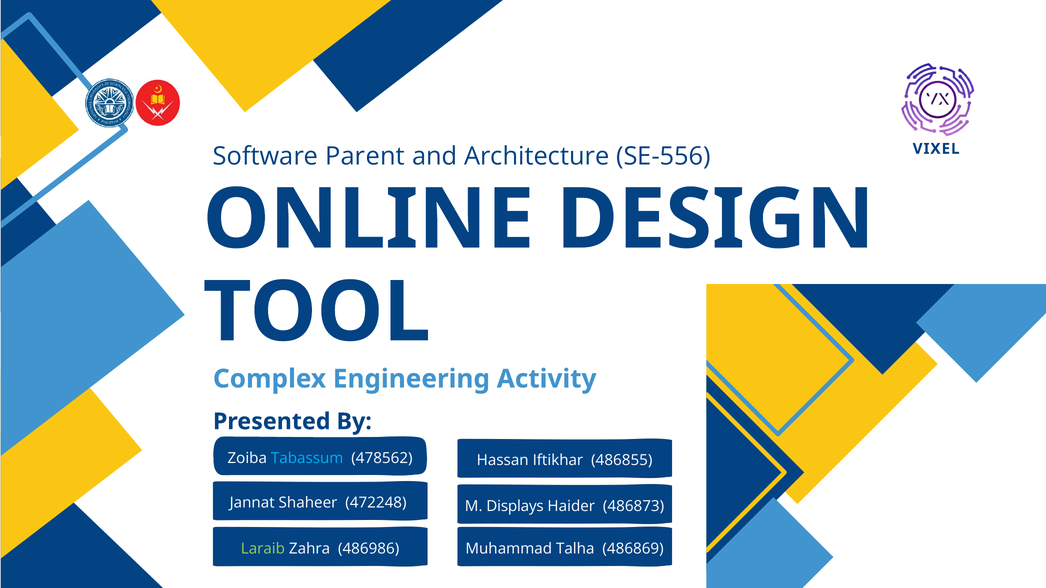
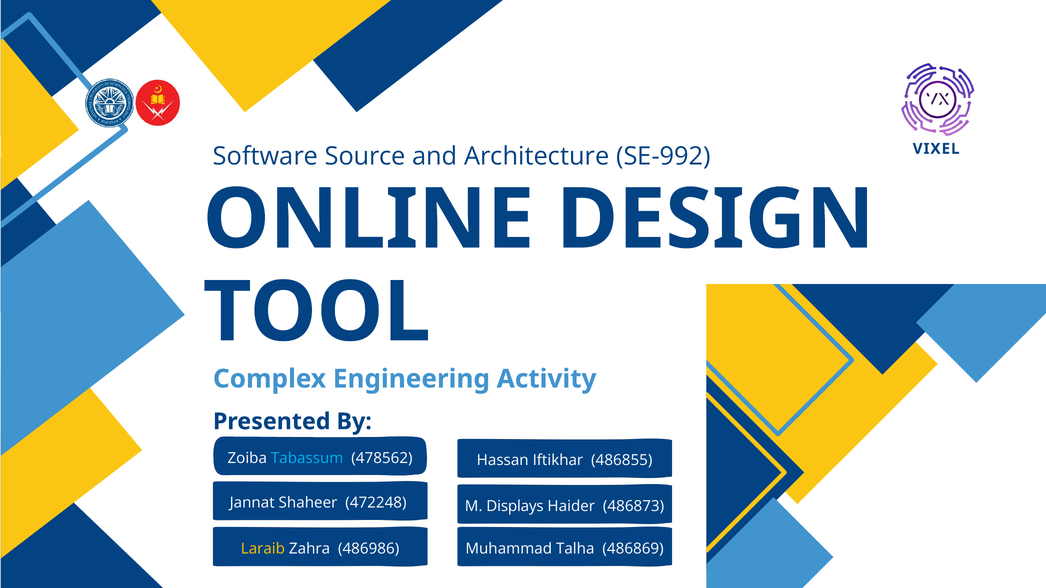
Parent: Parent -> Source
SE-556: SE-556 -> SE-992
Laraib colour: light green -> yellow
